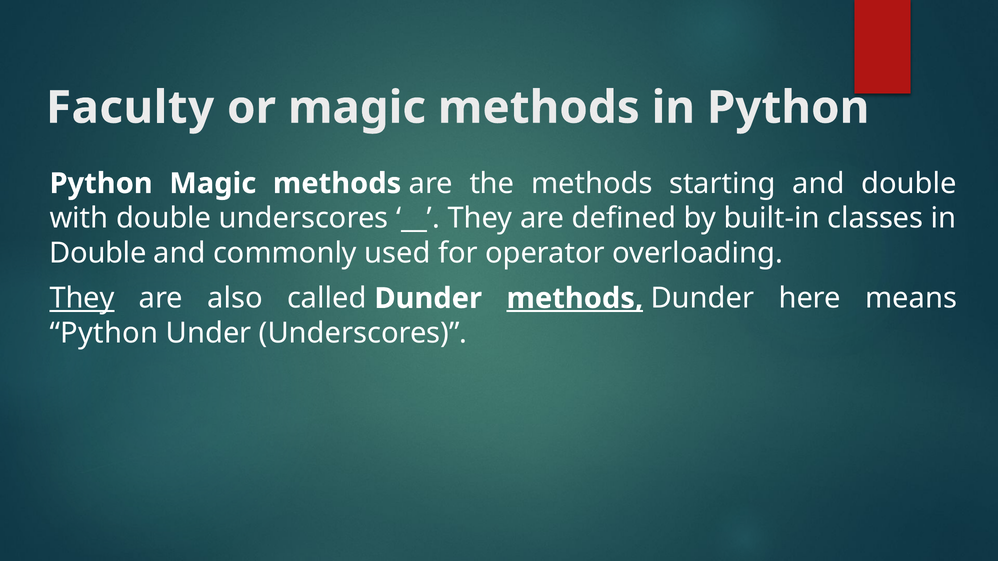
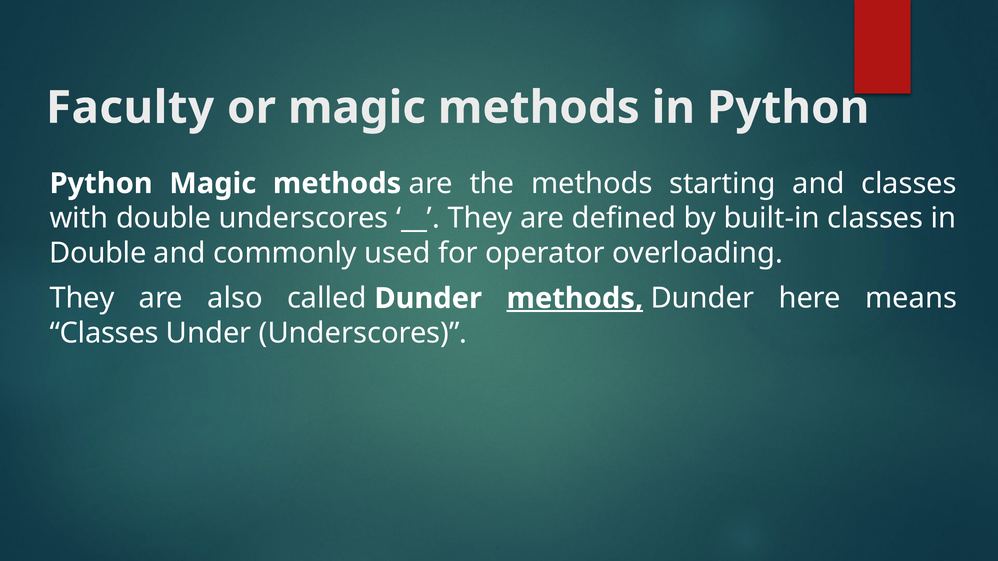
and double: double -> classes
They at (82, 299) underline: present -> none
Python at (104, 333): Python -> Classes
